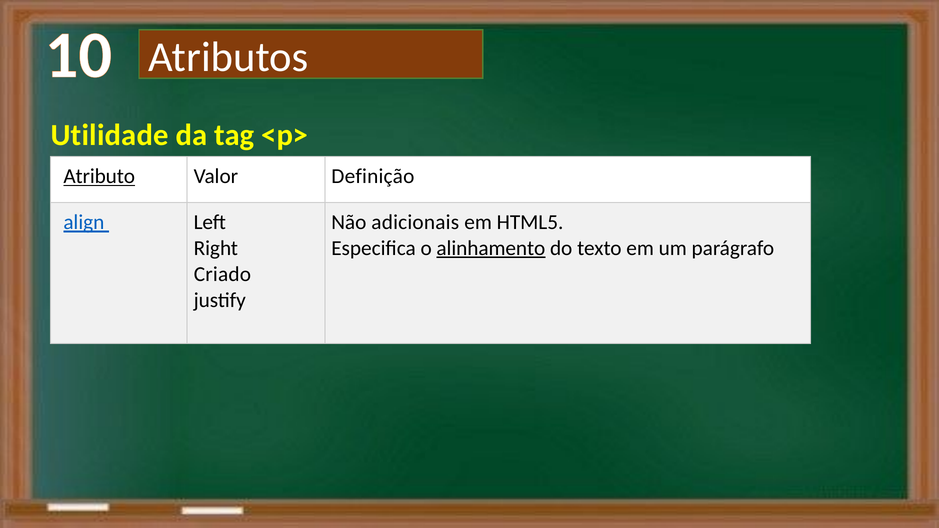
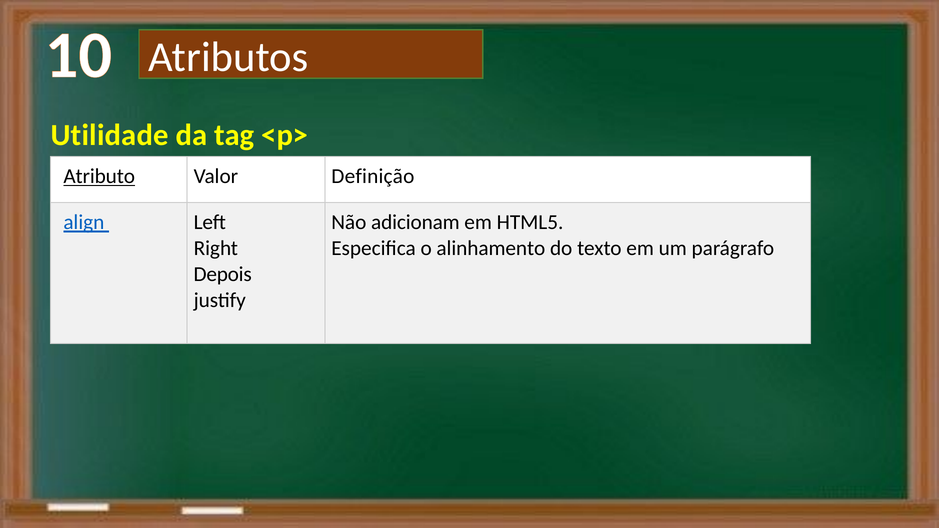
adicionais: adicionais -> adicionam
alinhamento underline: present -> none
Criado: Criado -> Depois
